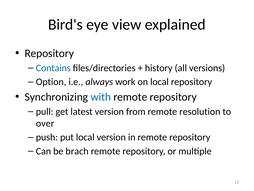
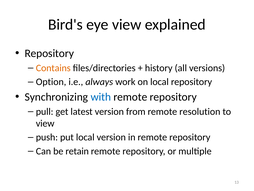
Contains colour: blue -> orange
over at (45, 123): over -> view
brach: brach -> retain
